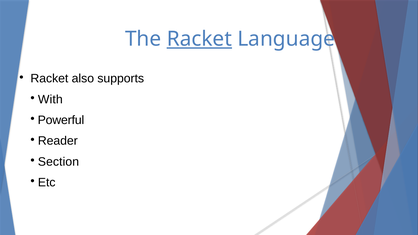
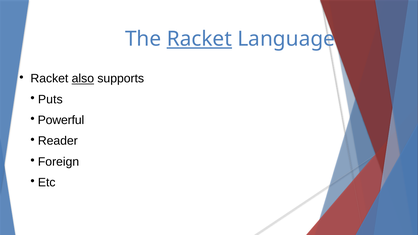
also underline: none -> present
With: With -> Puts
Section: Section -> Foreign
